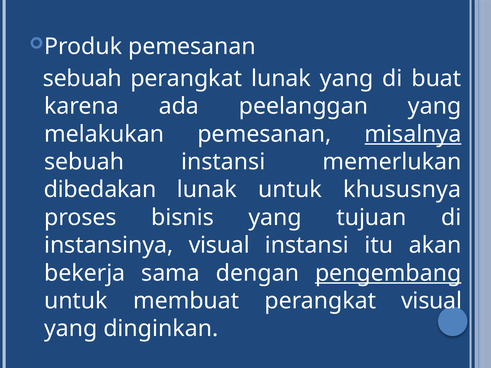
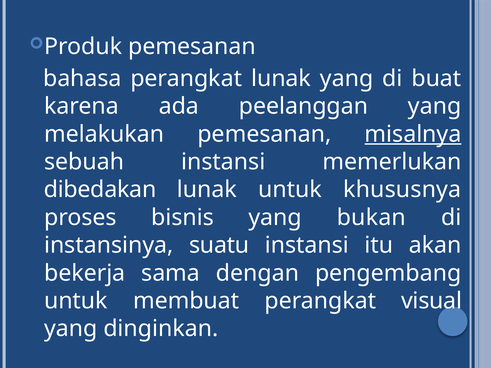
sebuah at (82, 79): sebuah -> bahasa
tujuan: tujuan -> bukan
instansinya visual: visual -> suatu
pengembang underline: present -> none
